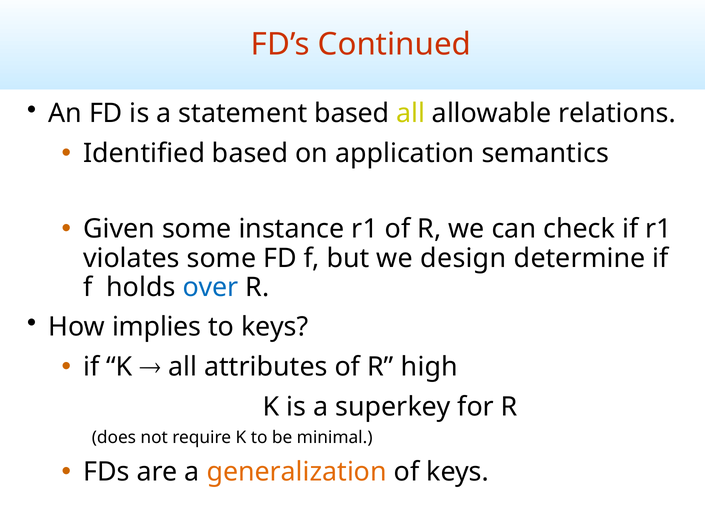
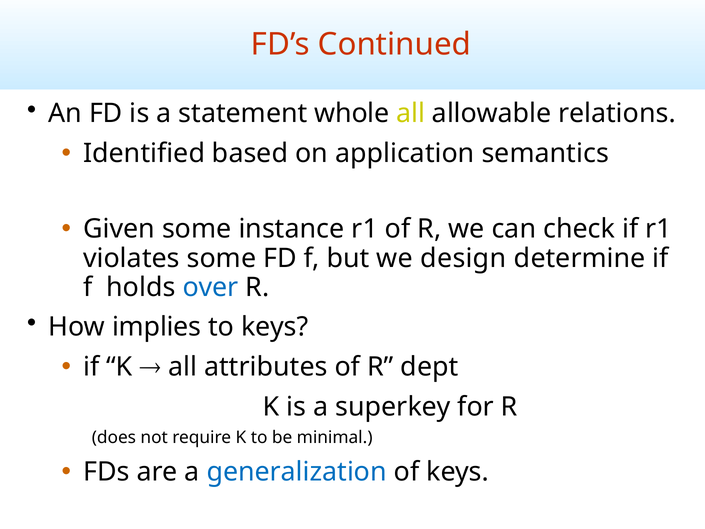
statement based: based -> whole
high: high -> dept
generalization colour: orange -> blue
